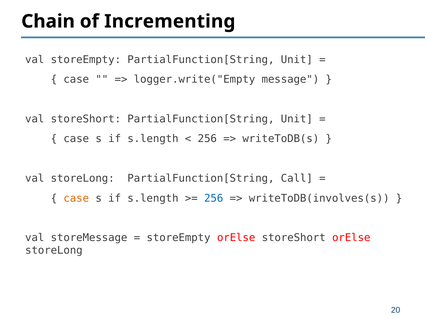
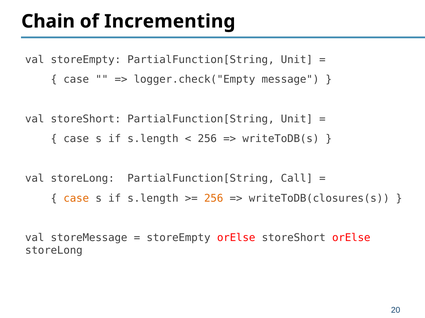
logger.write("Empty: logger.write("Empty -> logger.check("Empty
256 at (214, 199) colour: blue -> orange
writeToDB(involves(s: writeToDB(involves(s -> writeToDB(closures(s
